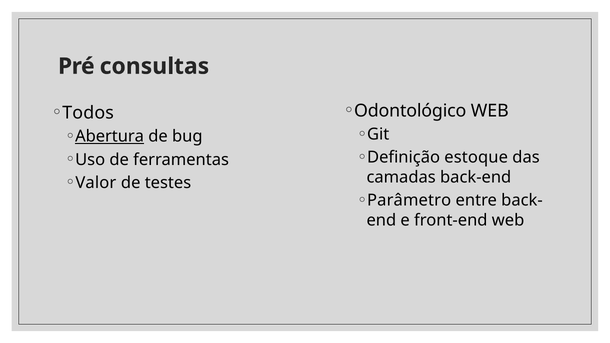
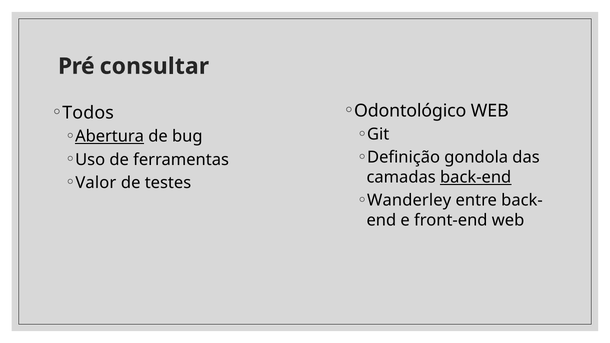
consultas: consultas -> consultar
estoque: estoque -> gondola
back-end underline: none -> present
Parâmetro: Parâmetro -> Wanderley
